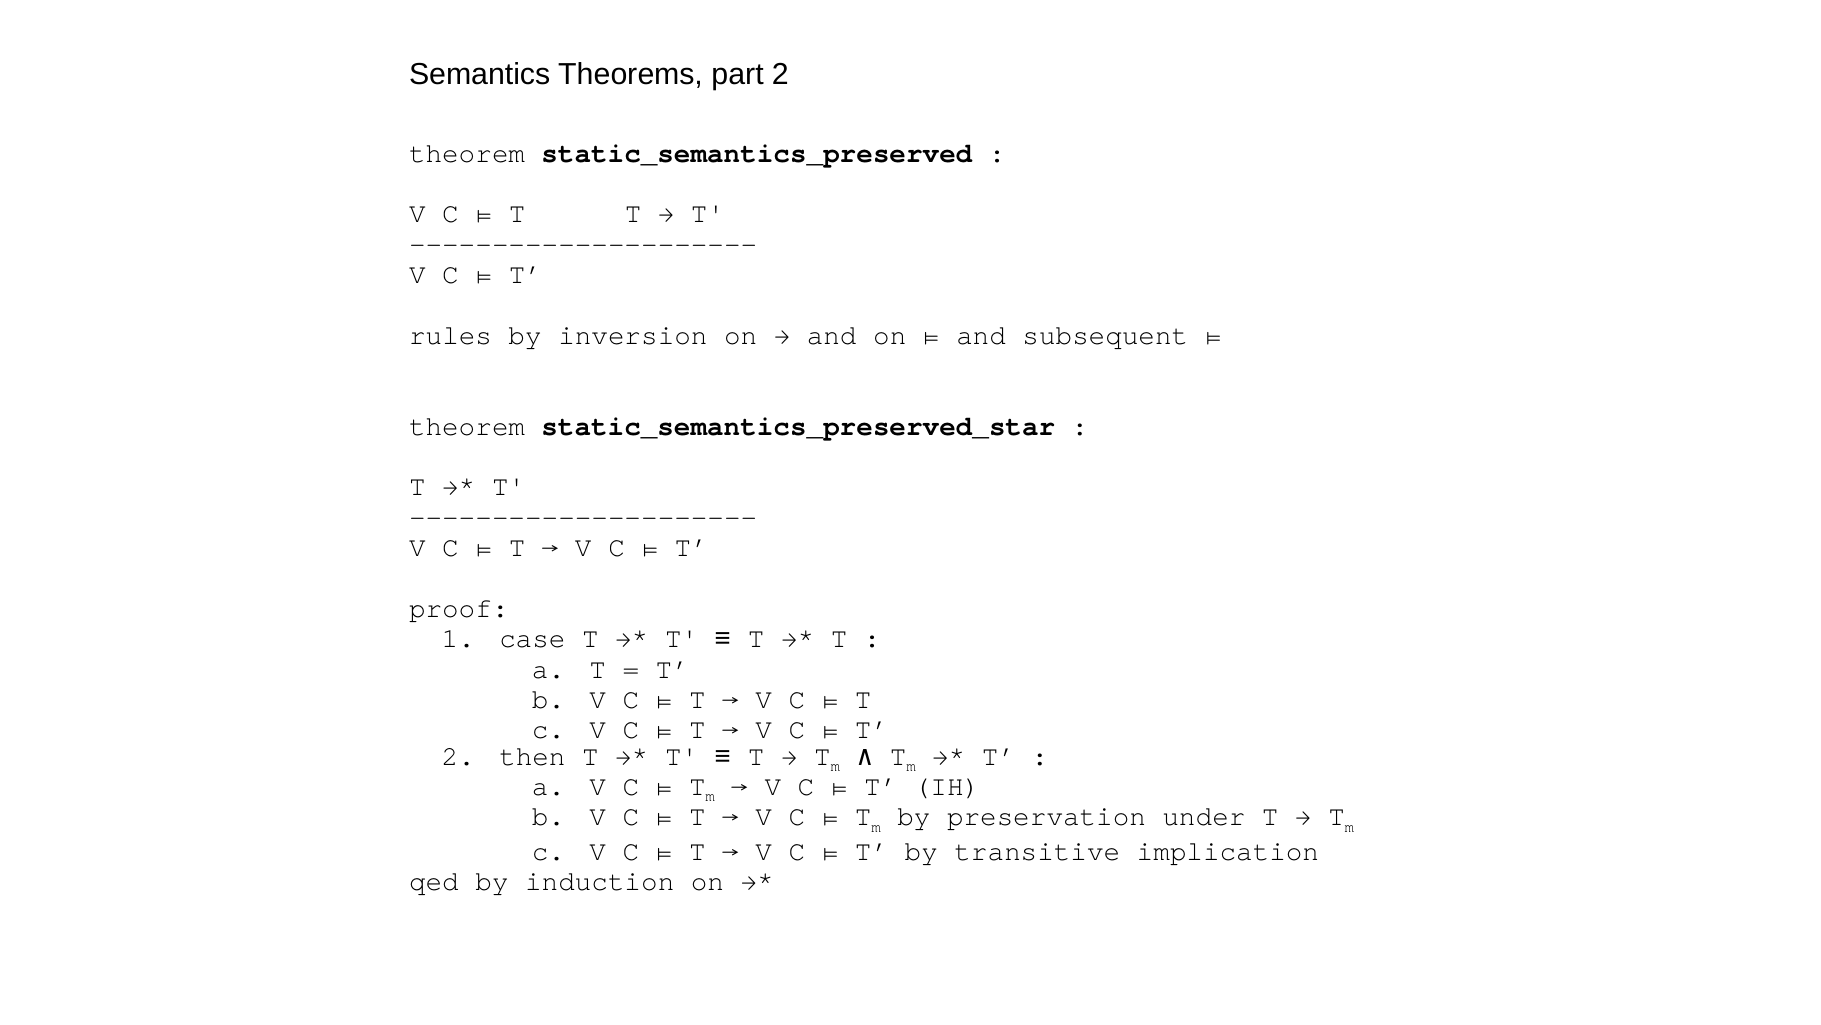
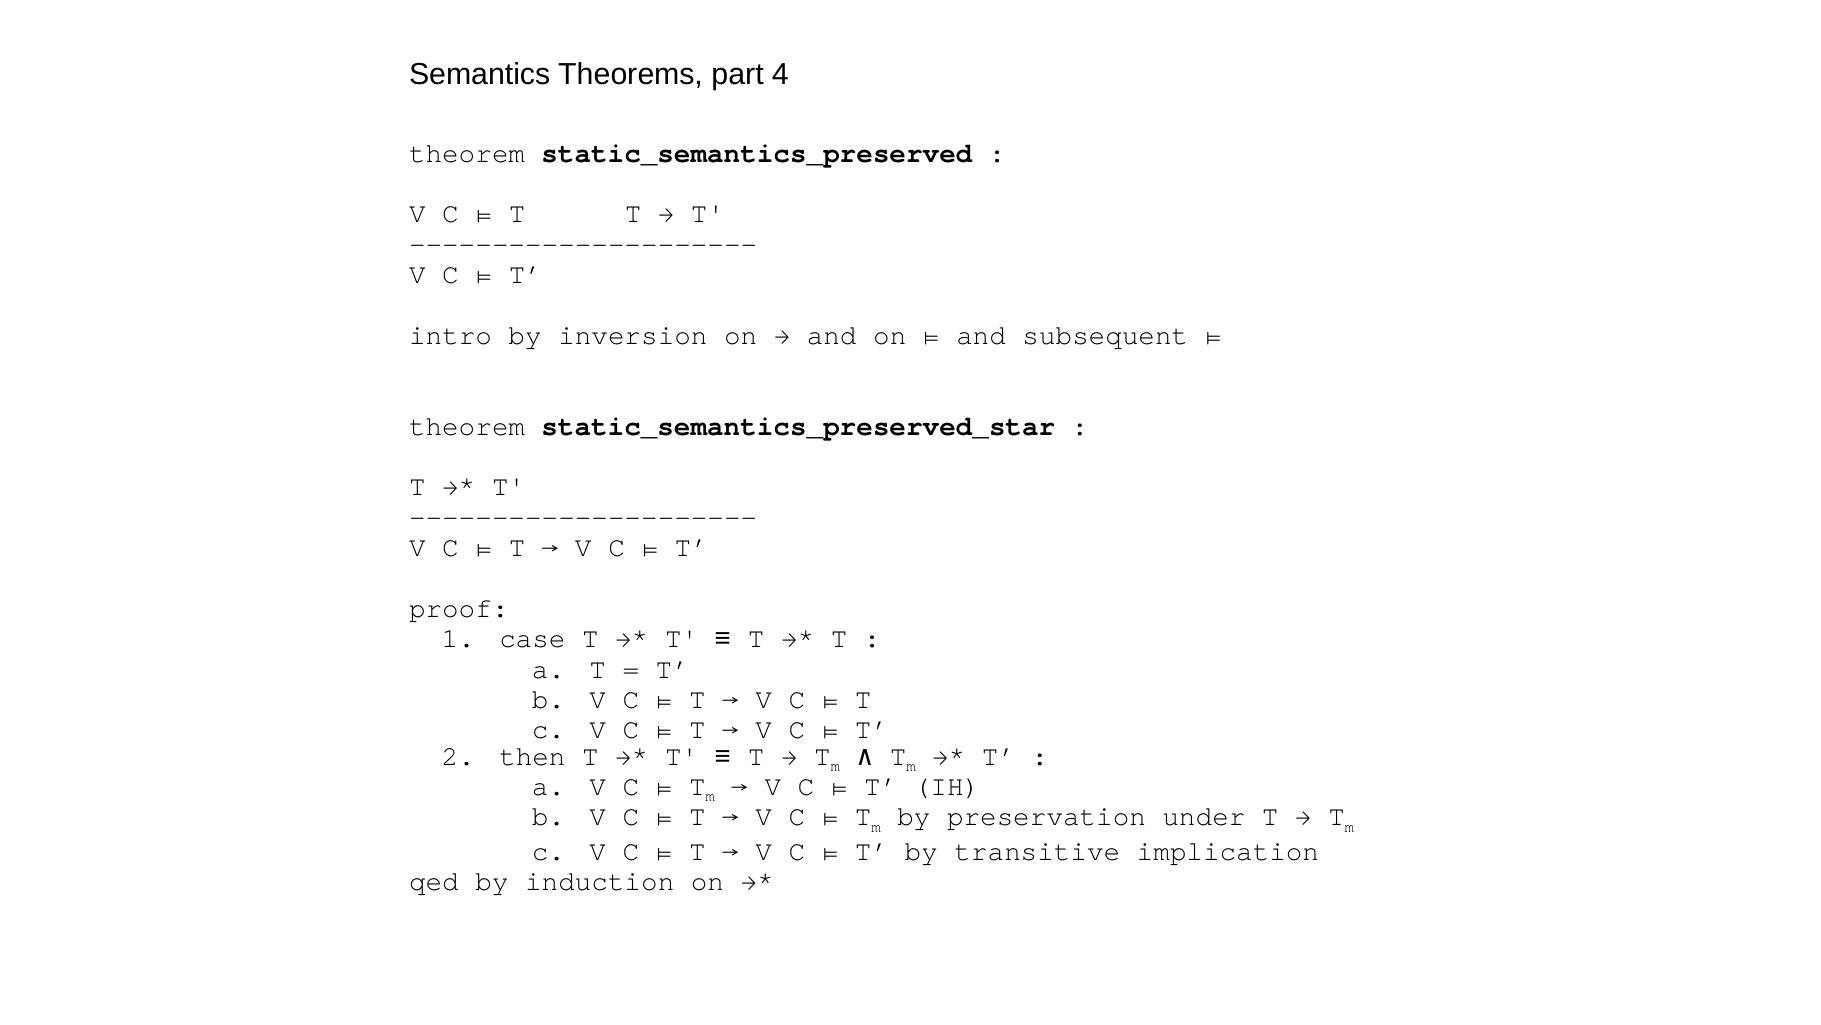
part 2: 2 -> 4
rules: rules -> intro
